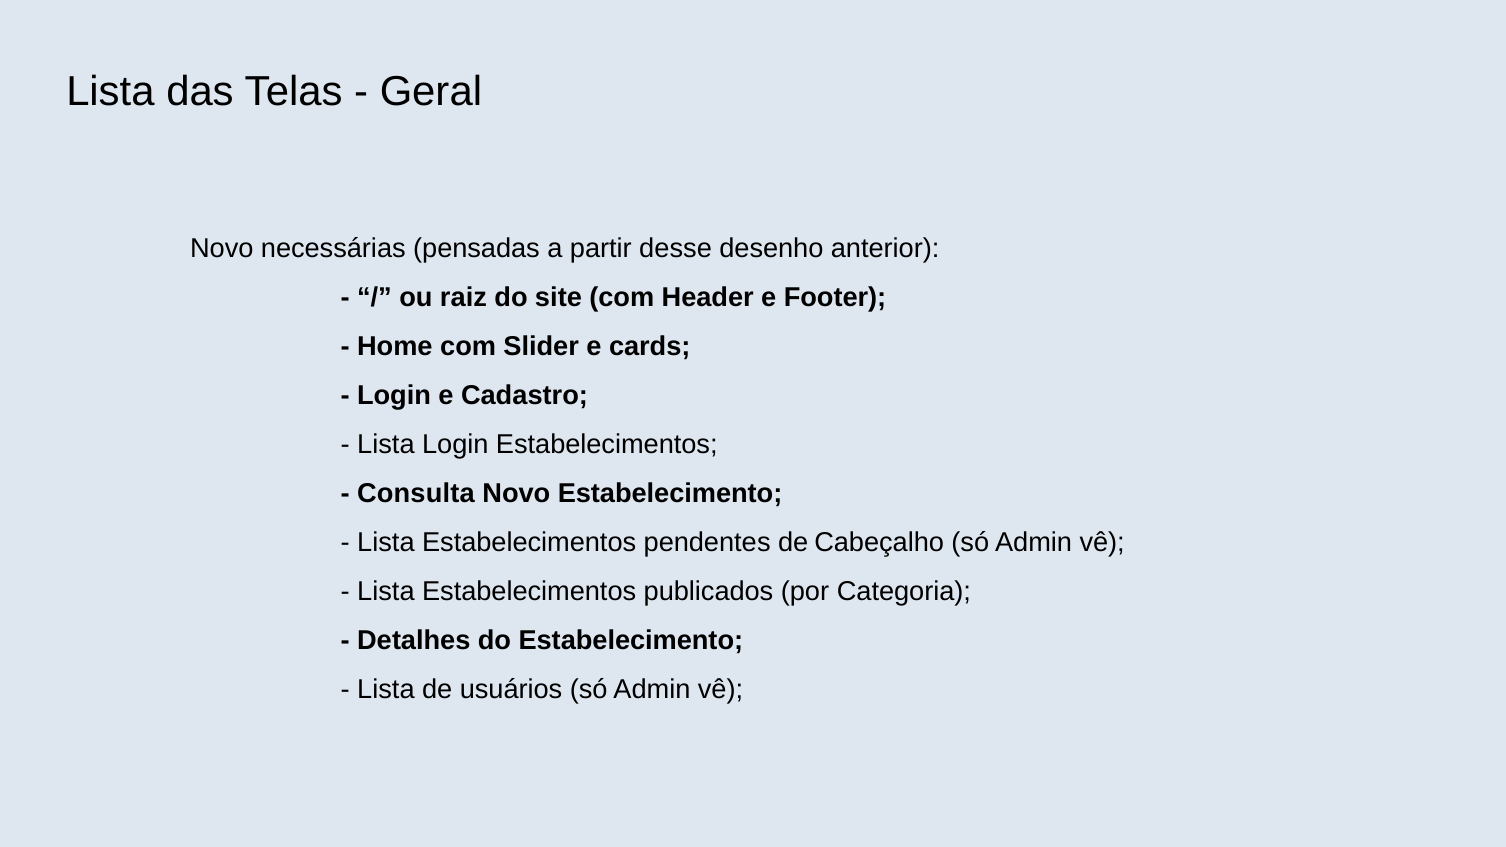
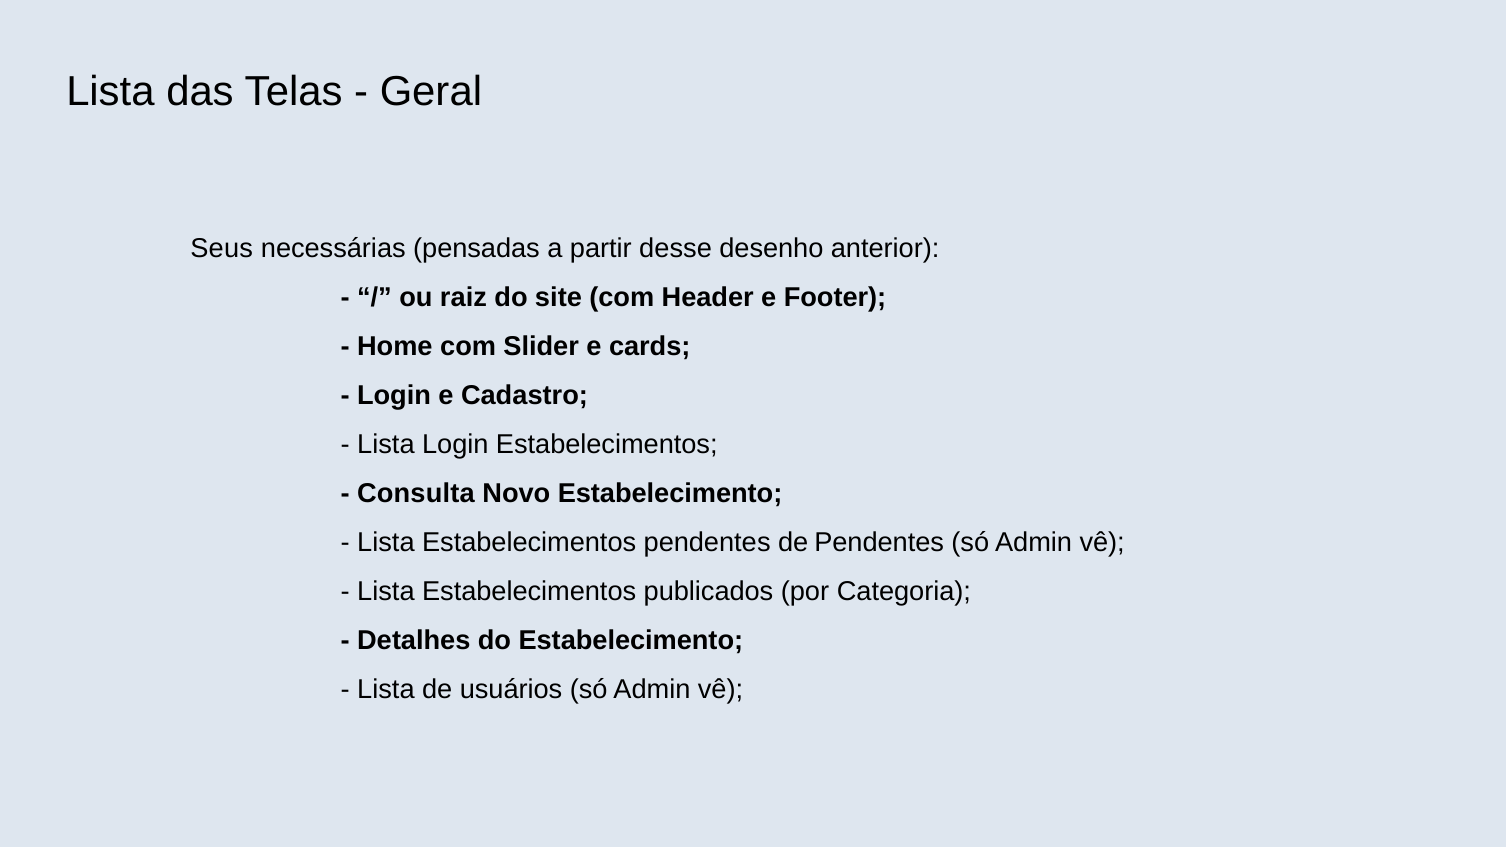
Novo at (222, 249): Novo -> Seus
de Cabeçalho: Cabeçalho -> Pendentes
